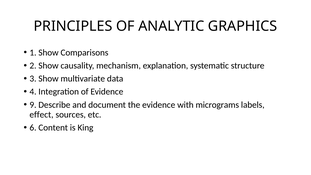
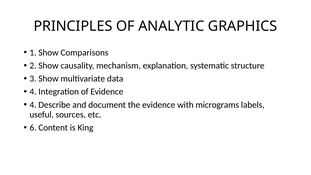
9 at (33, 105): 9 -> 4
effect: effect -> useful
